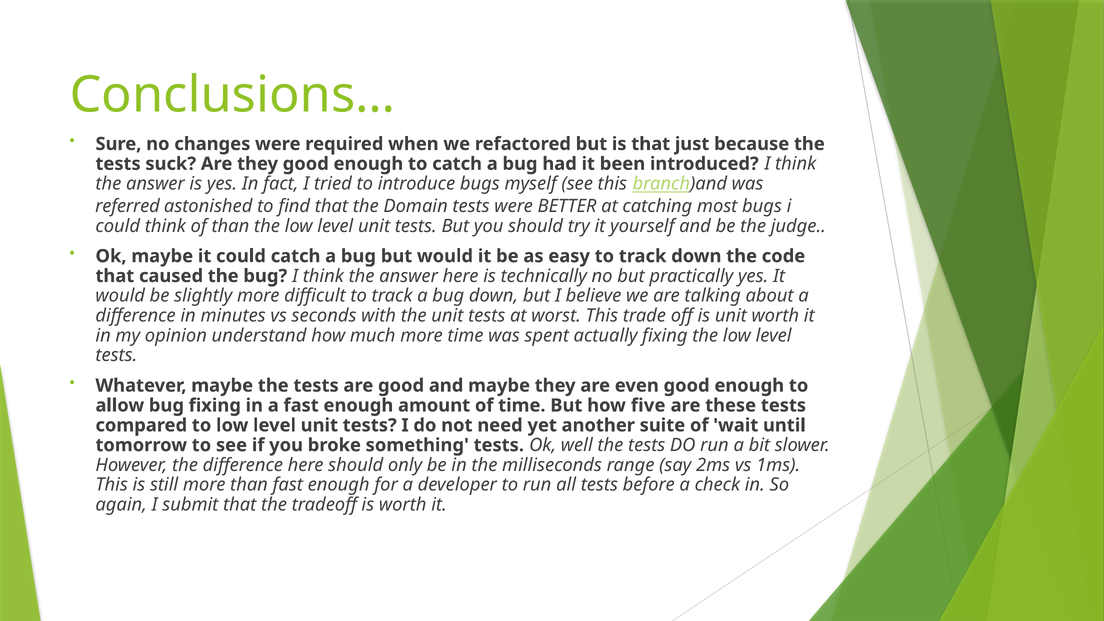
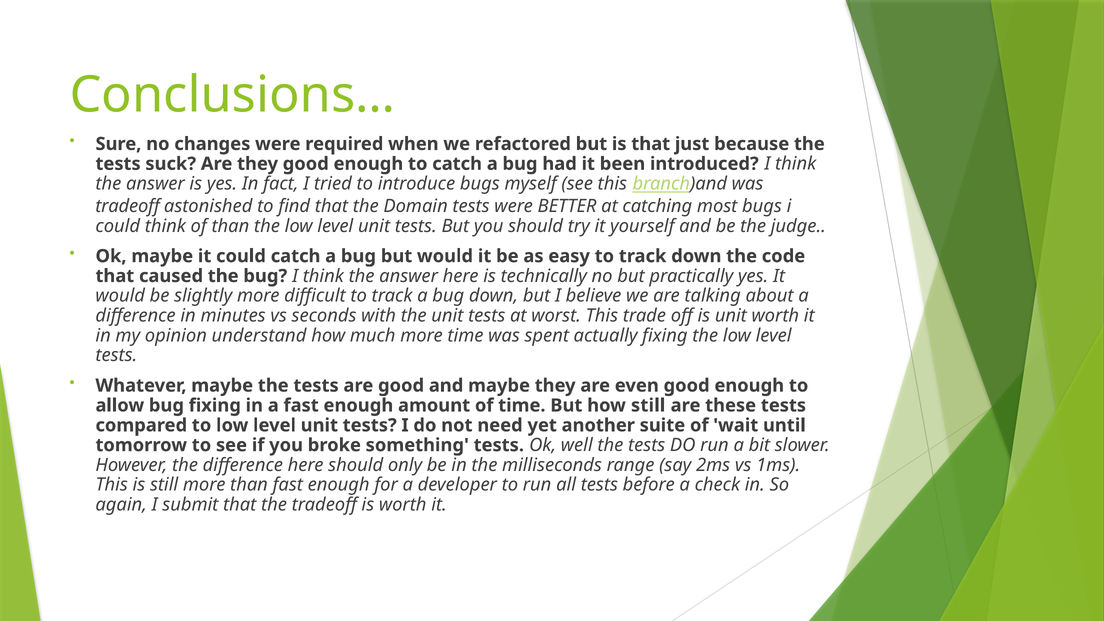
referred at (128, 206): referred -> tradeoff
how five: five -> still
